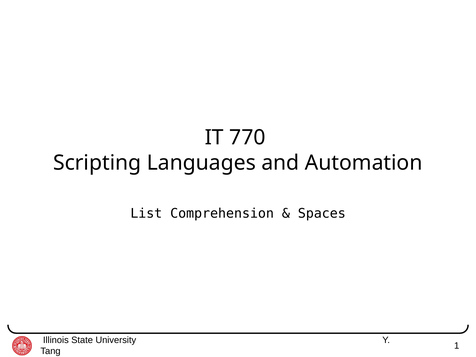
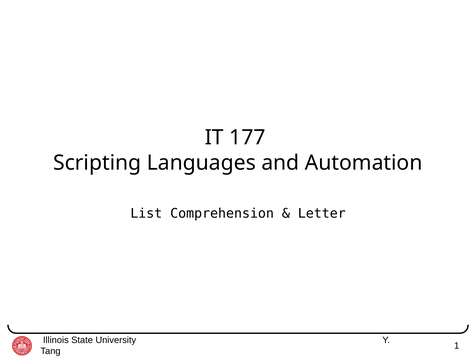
770: 770 -> 177
Spaces: Spaces -> Letter
